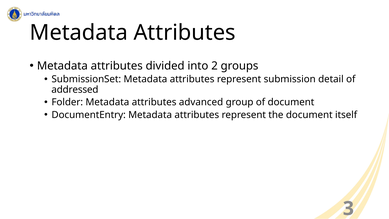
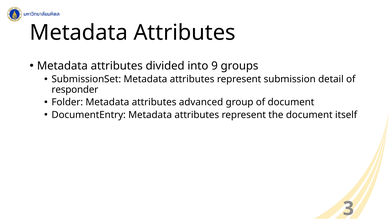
2: 2 -> 9
addressed: addressed -> responder
